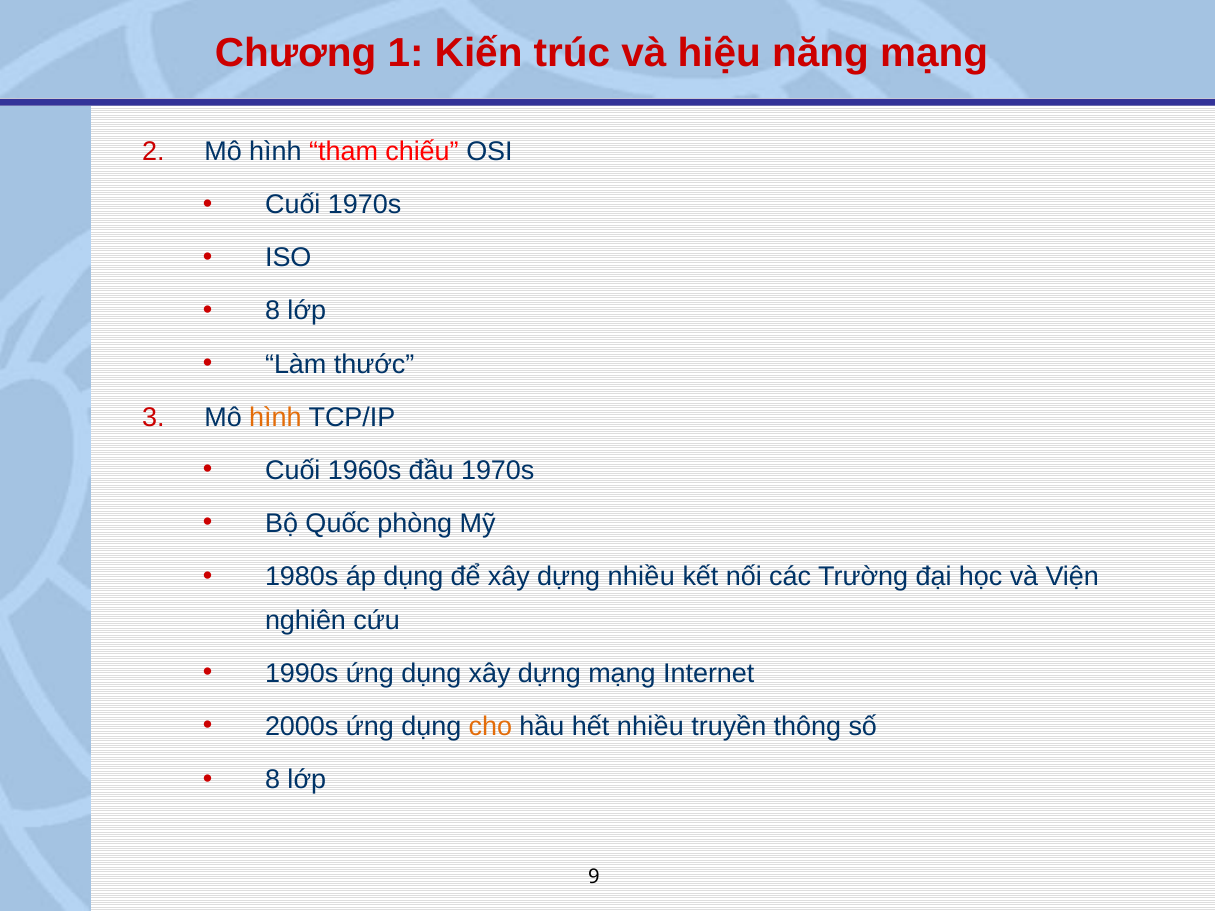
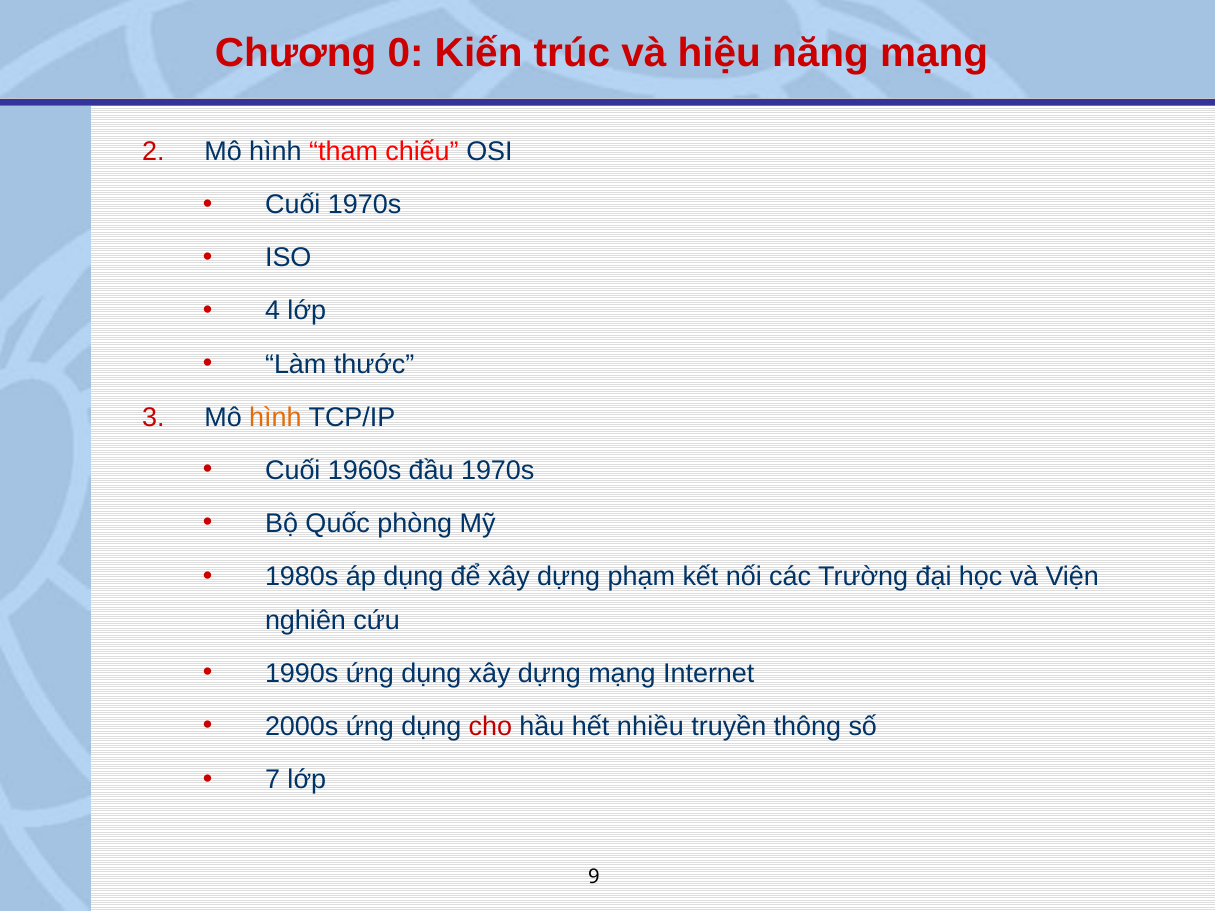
1: 1 -> 0
8 at (273, 311): 8 -> 4
dựng nhiều: nhiều -> phạm
cho colour: orange -> red
8 at (273, 780): 8 -> 7
